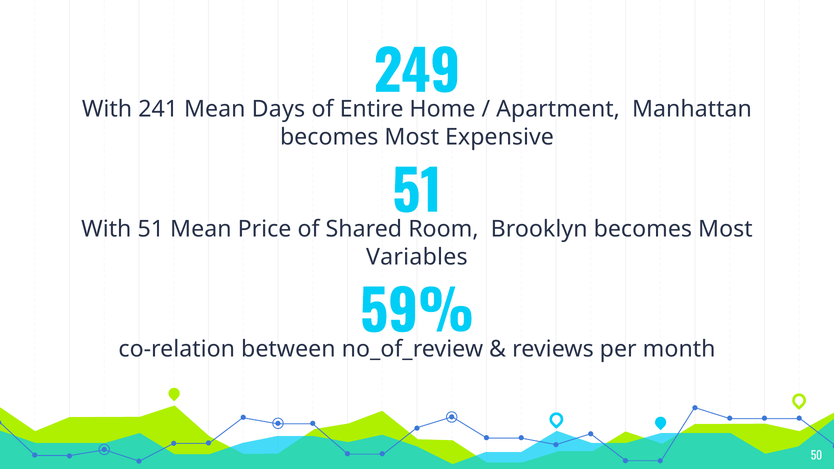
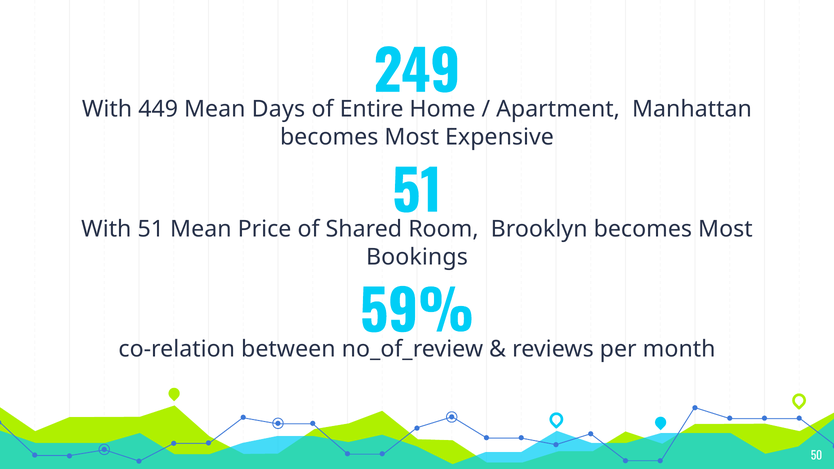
241: 241 -> 449
Variables: Variables -> Bookings
